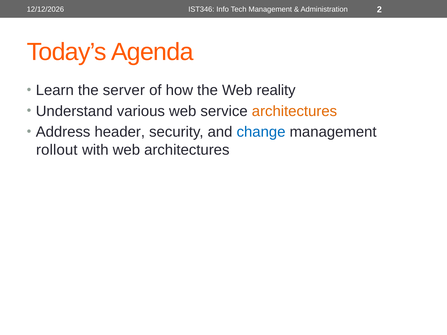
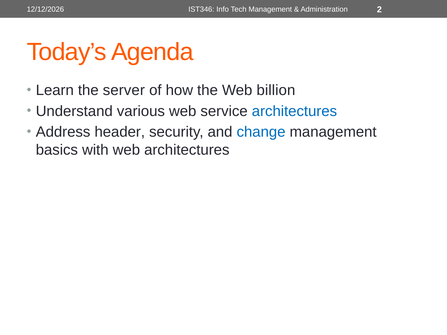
reality: reality -> billion
architectures at (294, 111) colour: orange -> blue
rollout: rollout -> basics
